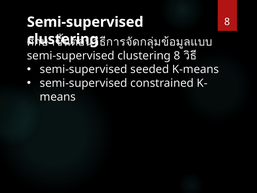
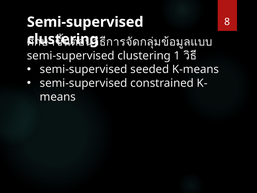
clustering 8: 8 -> 1
